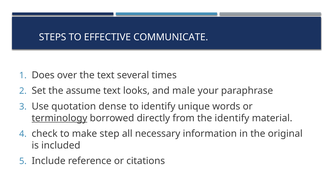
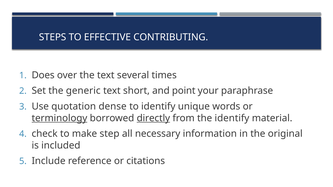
COMMUNICATE: COMMUNICATE -> CONTRIBUTING
assume: assume -> generic
looks: looks -> short
male: male -> point
directly underline: none -> present
